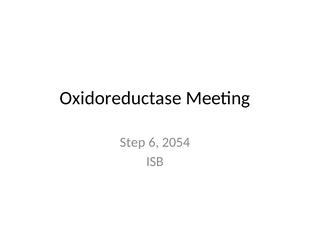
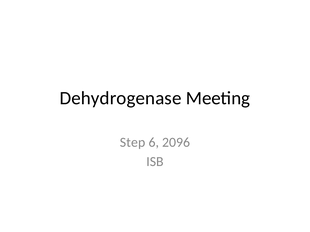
Oxidoreductase: Oxidoreductase -> Dehydrogenase
2054: 2054 -> 2096
